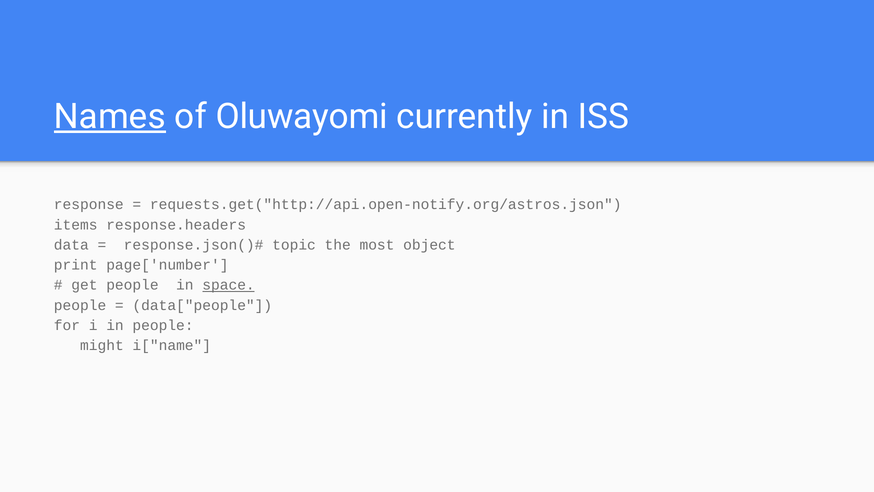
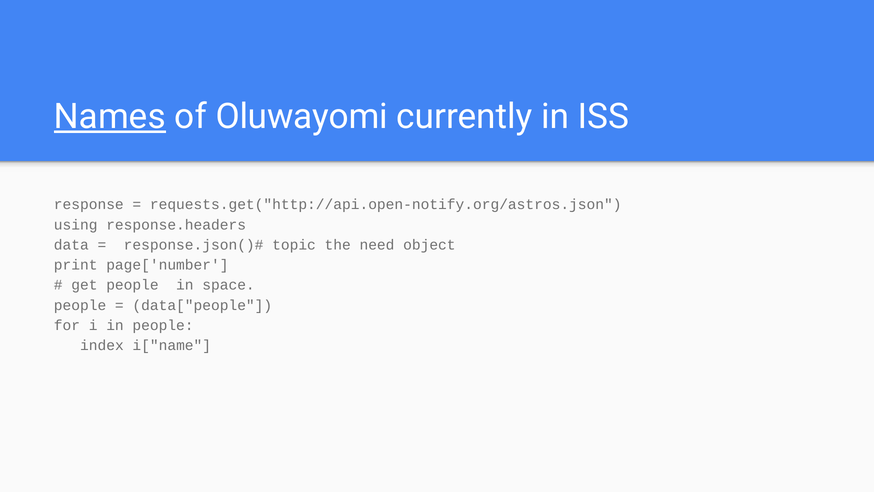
items: items -> using
most: most -> need
space underline: present -> none
might: might -> index
